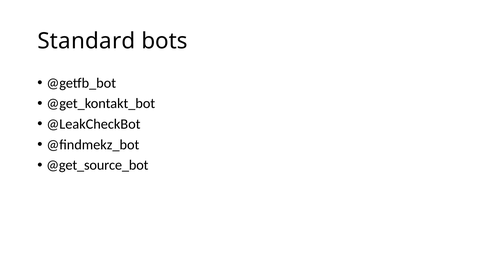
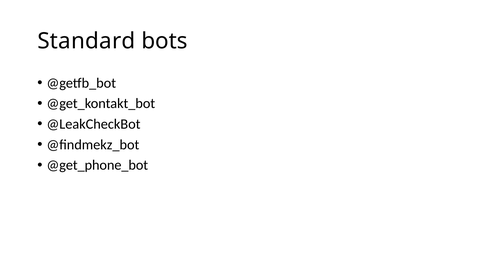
@get_source_bot: @get_source_bot -> @get_phone_bot
